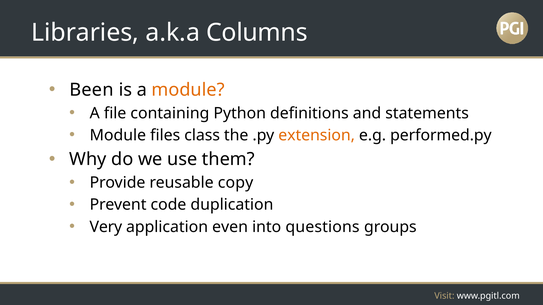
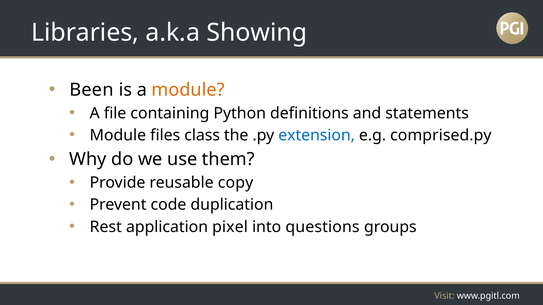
Columns: Columns -> Showing
extension colour: orange -> blue
performed.py: performed.py -> comprised.py
Very: Very -> Rest
even: even -> pixel
